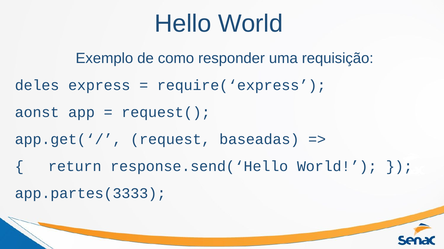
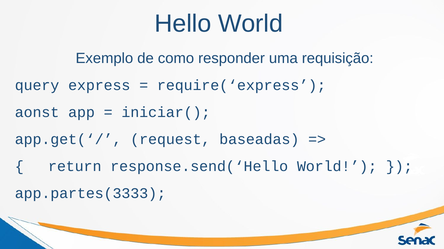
deles: deles -> query
request(: request( -> iniciar(
